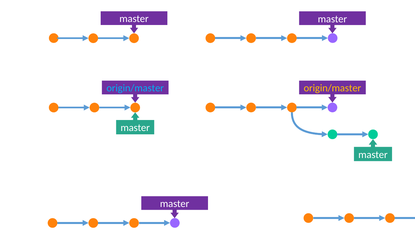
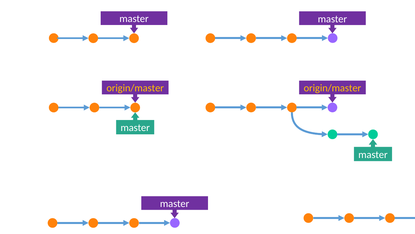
origin/master at (135, 88) colour: light blue -> yellow
